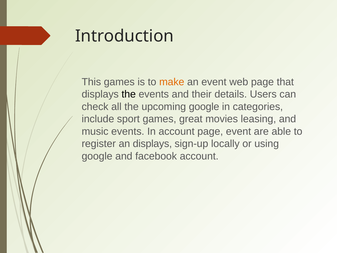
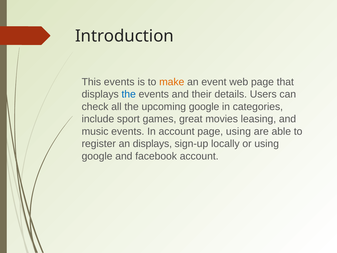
This games: games -> events
the at (129, 94) colour: black -> blue
page event: event -> using
